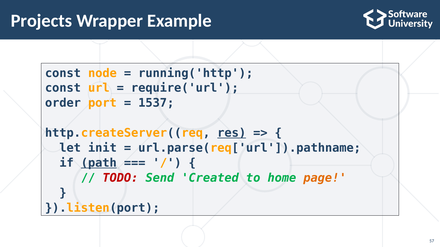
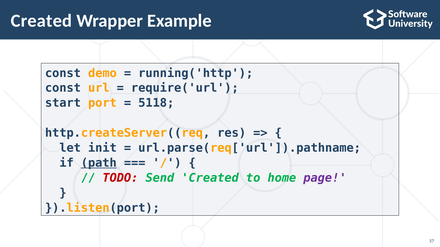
Projects at (42, 21): Projects -> Created
node: node -> demo
order: order -> start
1537: 1537 -> 5118
res underline: present -> none
page colour: orange -> purple
